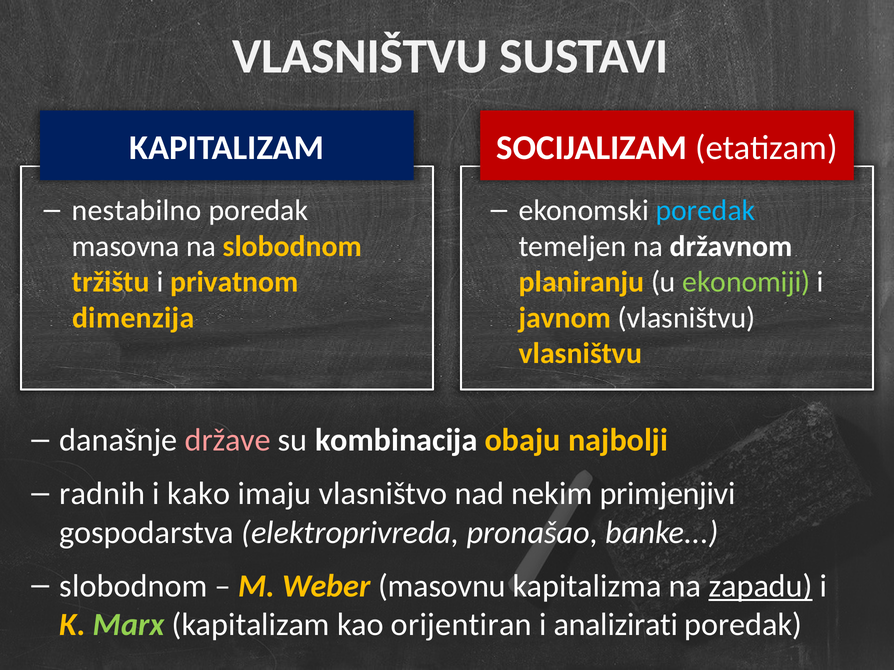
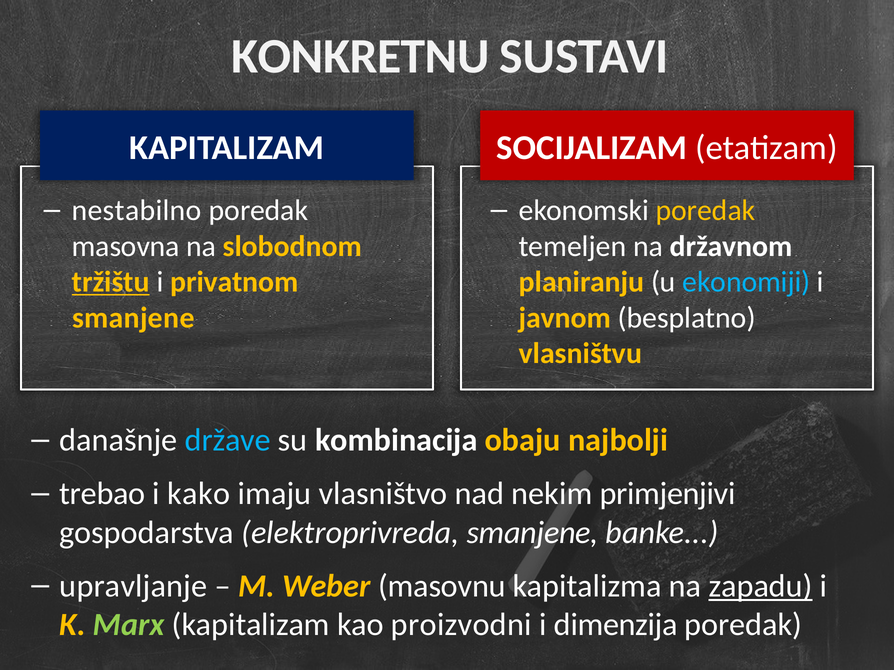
VLASNIŠTVU at (360, 56): VLASNIŠTVU -> KONKRETNU
poredak at (706, 211) colour: light blue -> yellow
tržištu underline: none -> present
ekonomiji colour: light green -> light blue
dimenzija at (133, 318): dimenzija -> smanjene
javnom vlasništvu: vlasništvu -> besplatno
države colour: pink -> light blue
radnih: radnih -> trebao
elektroprivreda pronašao: pronašao -> smanjene
slobodnom at (133, 586): slobodnom -> upravljanje
orijentiran: orijentiran -> proizvodni
analizirati: analizirati -> dimenzija
